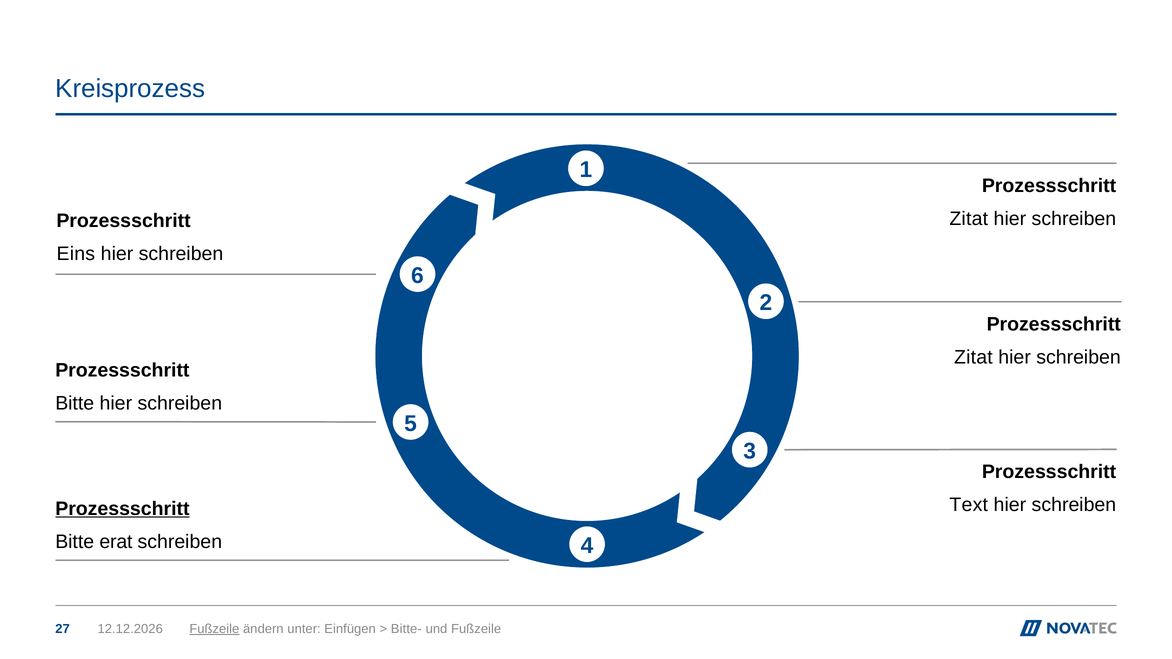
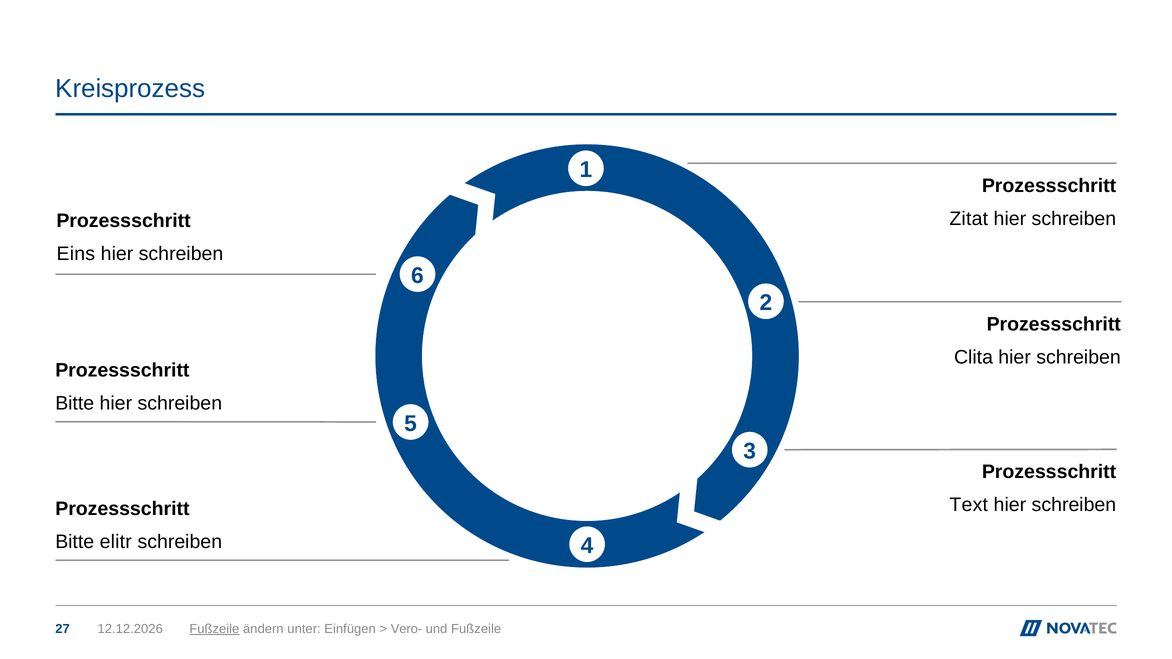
Zitat at (973, 357): Zitat -> Clita
Prozessschritt at (122, 509) underline: present -> none
erat: erat -> elitr
Bitte-: Bitte- -> Vero-
